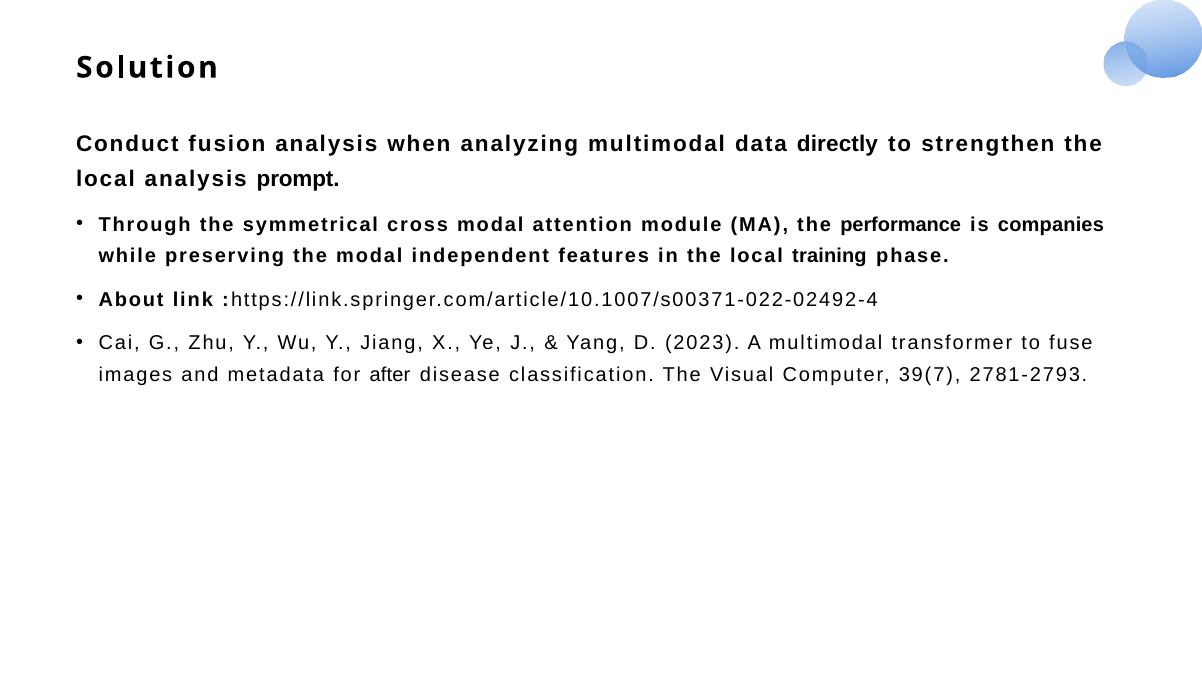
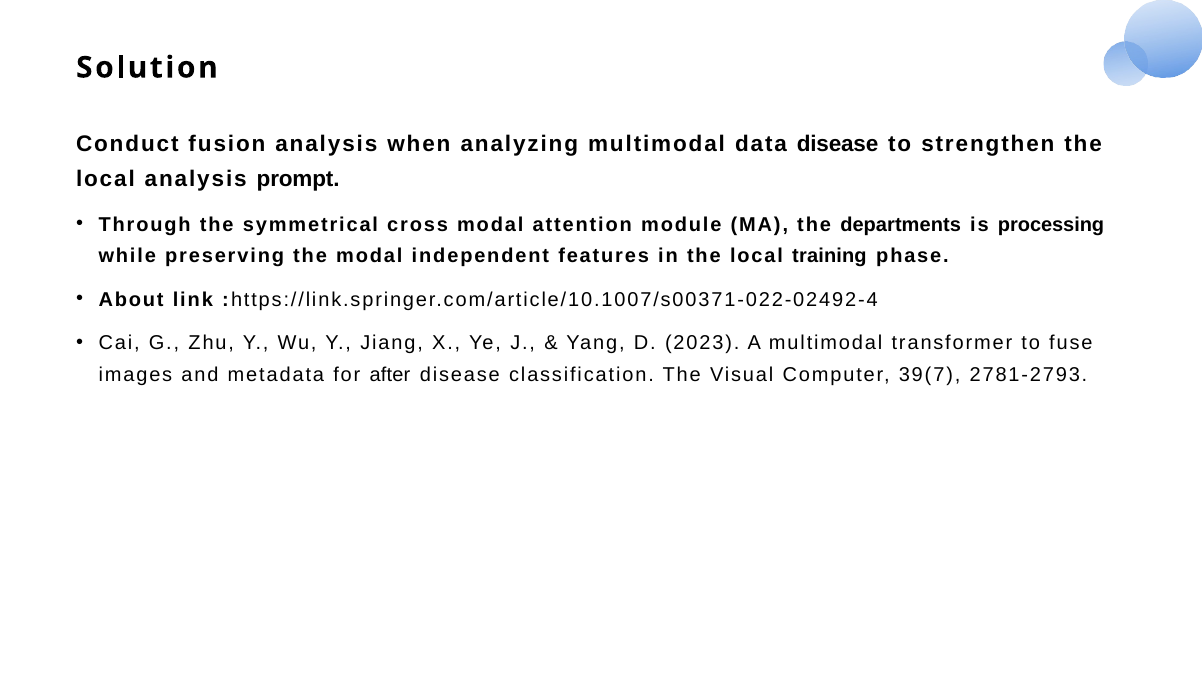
data directly: directly -> disease
performance: performance -> departments
companies: companies -> processing
